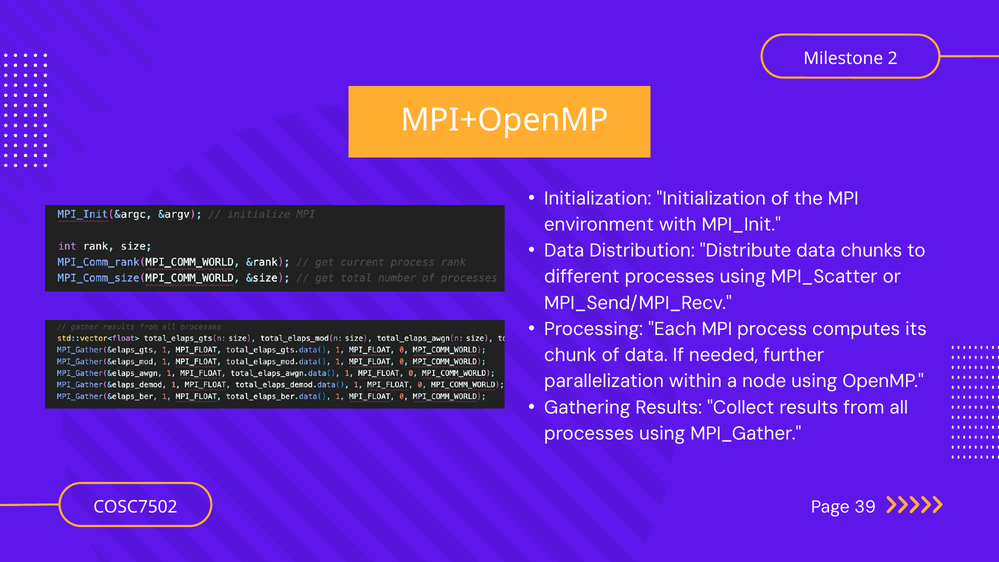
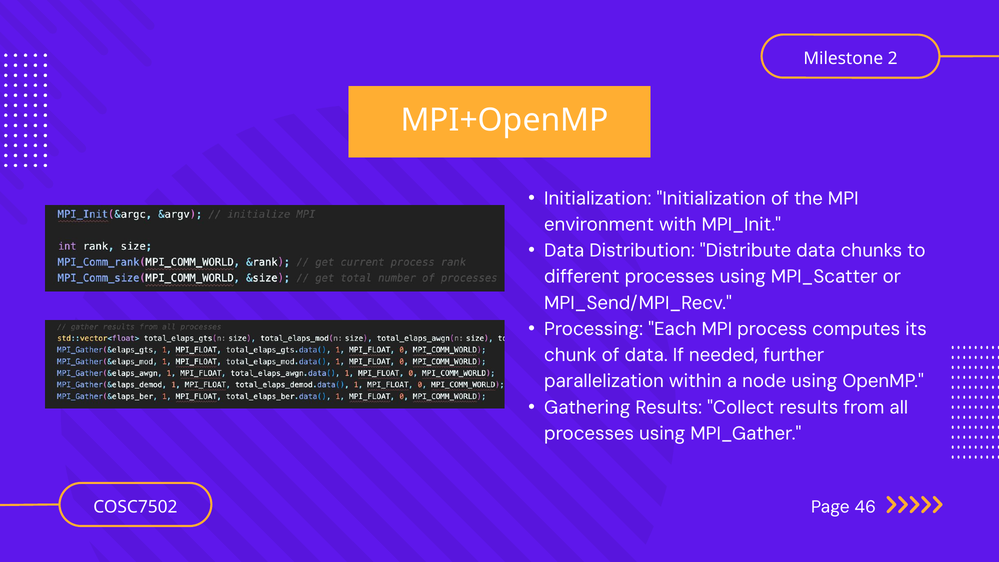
39: 39 -> 46
